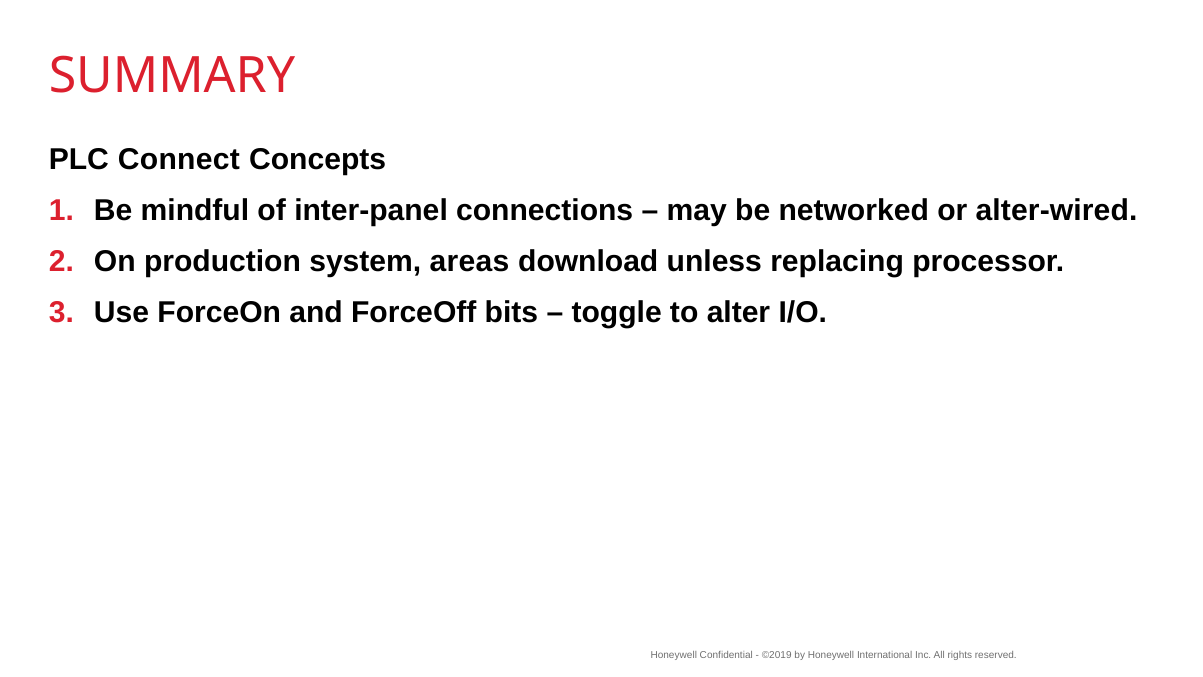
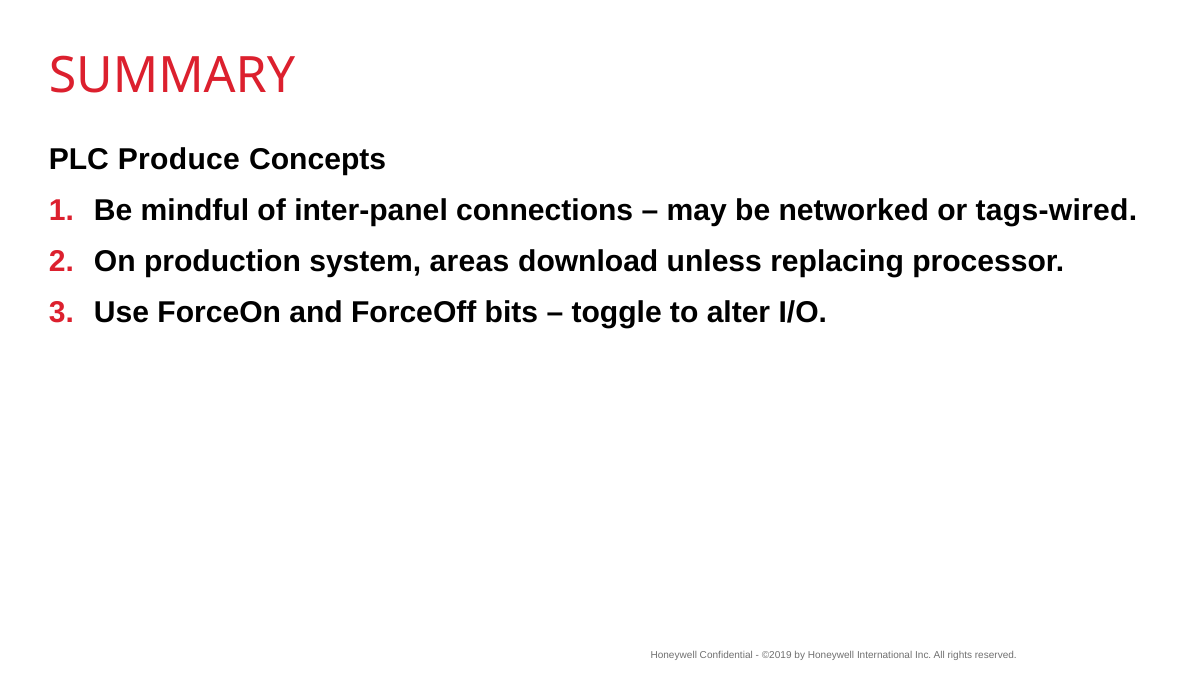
Connect: Connect -> Produce
alter-wired: alter-wired -> tags-wired
